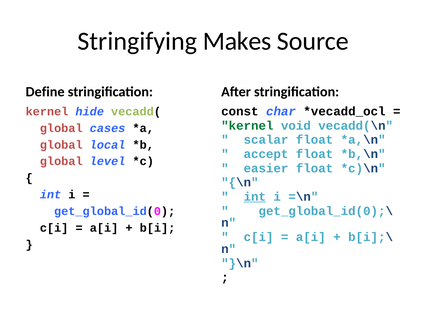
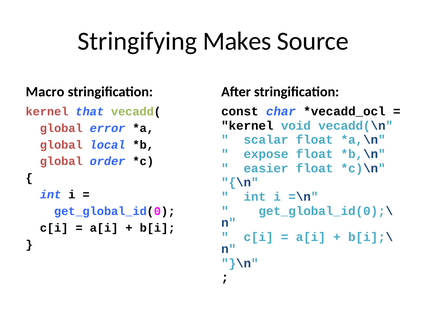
Define: Define -> Macro
hide: hide -> that
kernel at (247, 126) colour: green -> black
cases: cases -> error
accept: accept -> expose
level: level -> order
int at (255, 197) underline: present -> none
